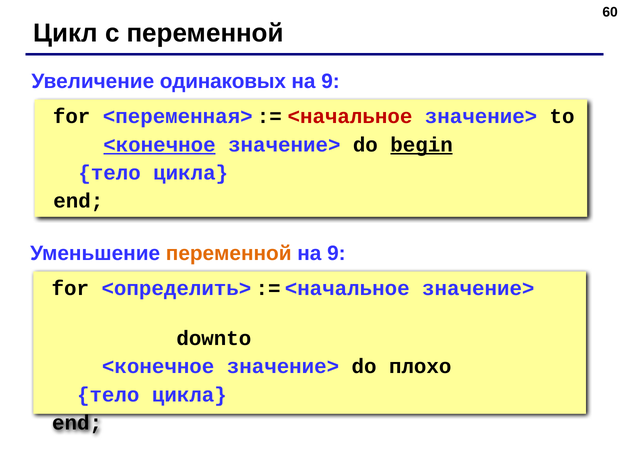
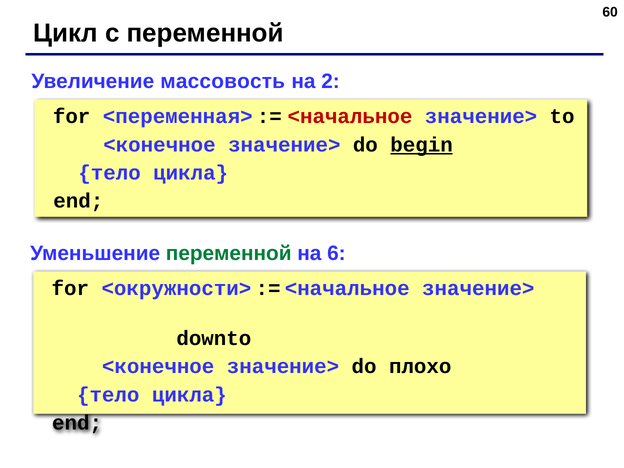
одинаковых: одинаковых -> массовость
9 at (331, 81): 9 -> 2
<конечное at (159, 145) underline: present -> none
переменной at (229, 253) colour: orange -> green
9 at (336, 253): 9 -> 6
<определить>: <определить> -> <окружности>
